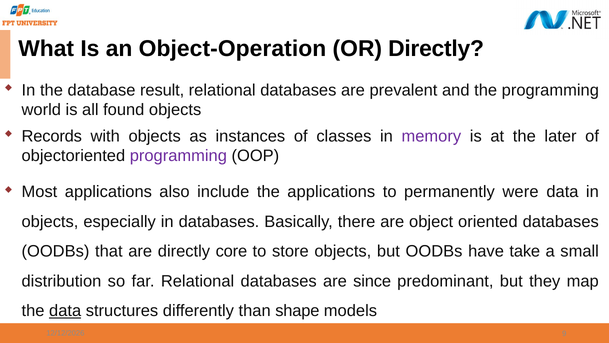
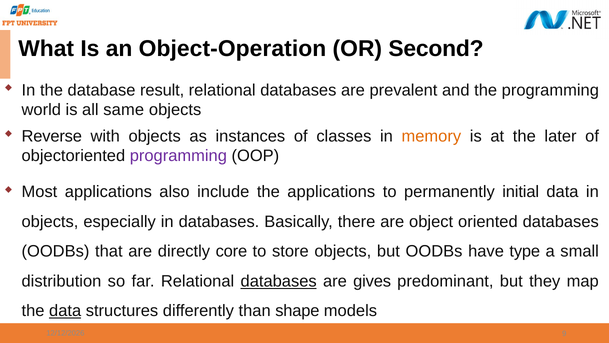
OR Directly: Directly -> Second
found: found -> same
Records: Records -> Reverse
memory colour: purple -> orange
were: were -> initial
take: take -> type
databases at (279, 281) underline: none -> present
since: since -> gives
